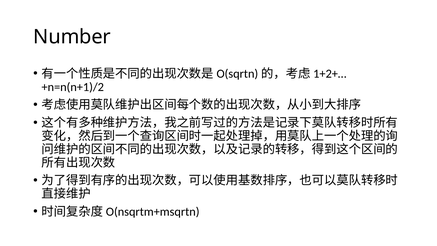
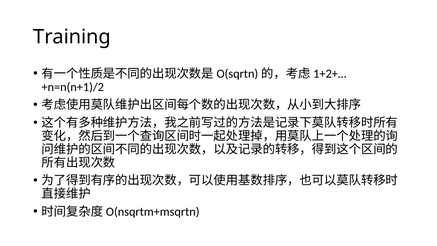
Number: Number -> Training
